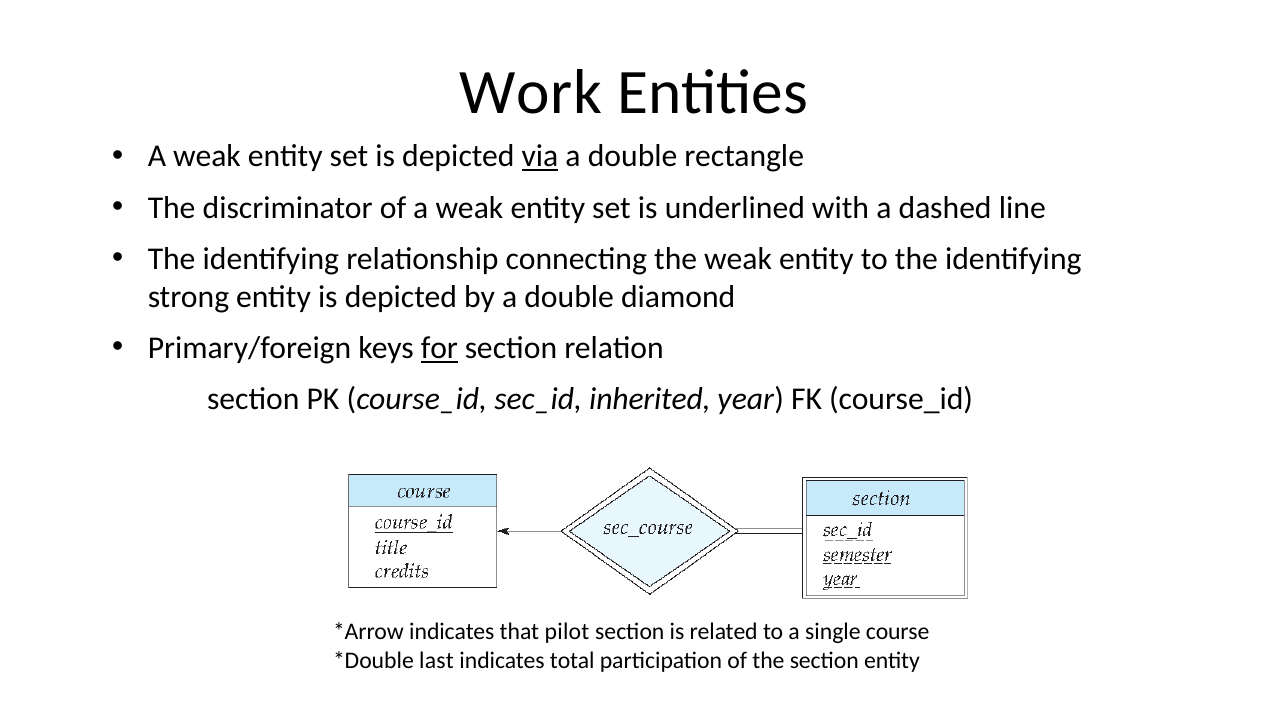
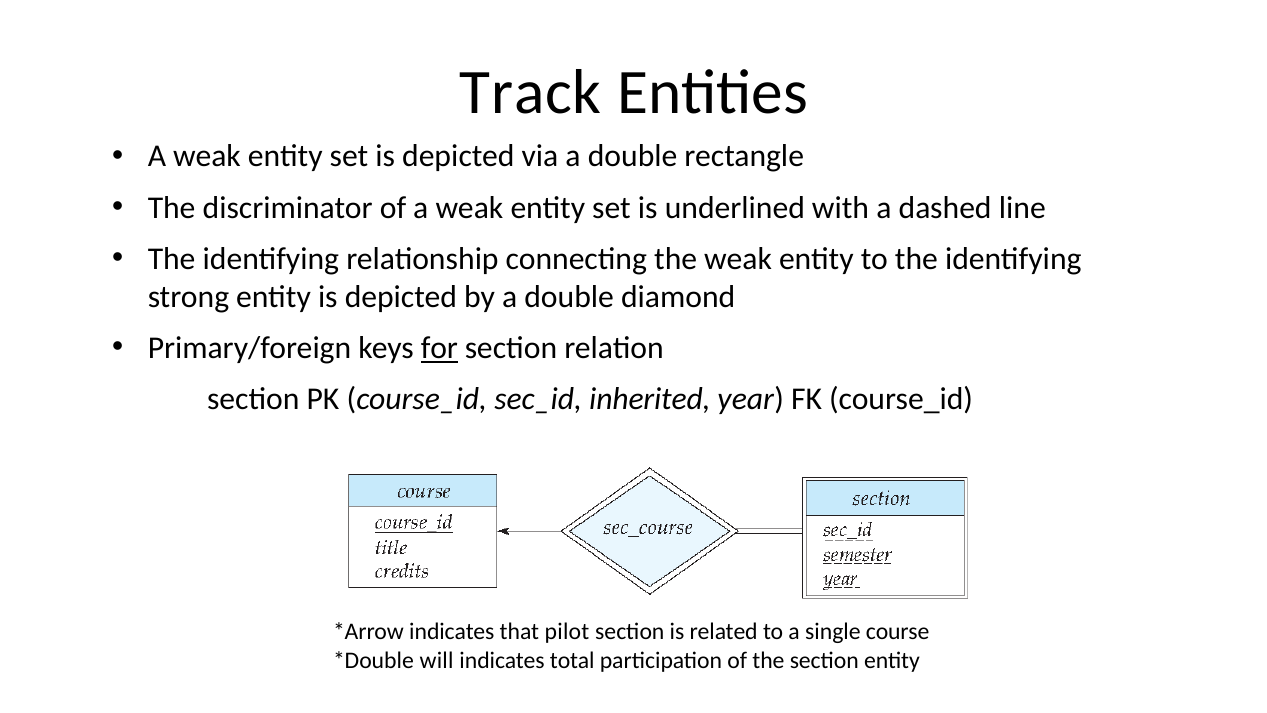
Work: Work -> Track
via underline: present -> none
last: last -> will
